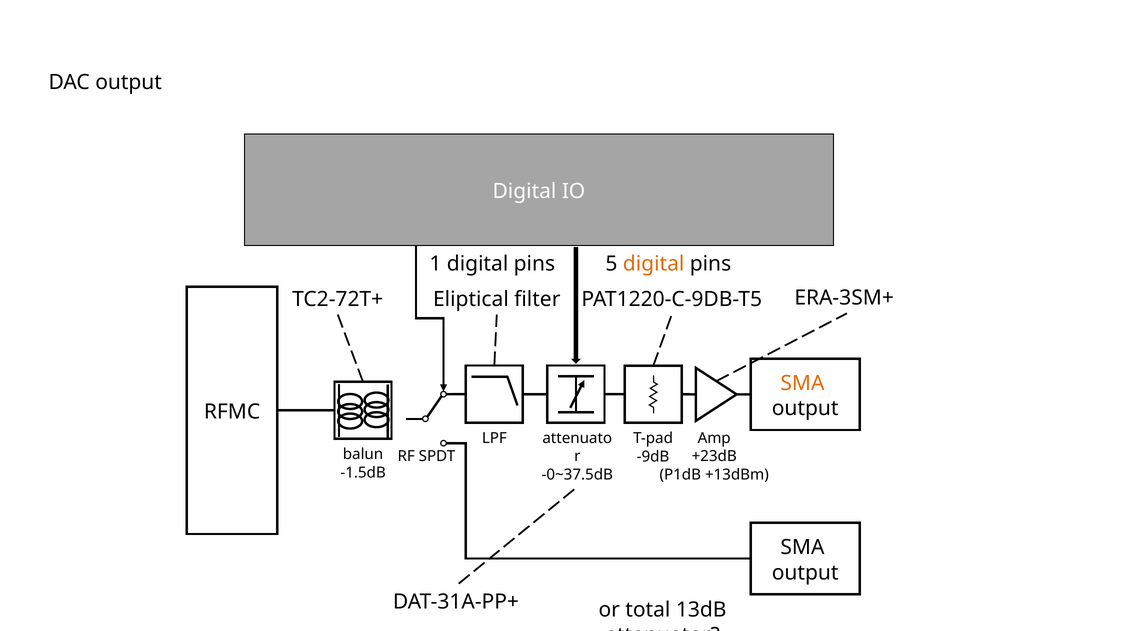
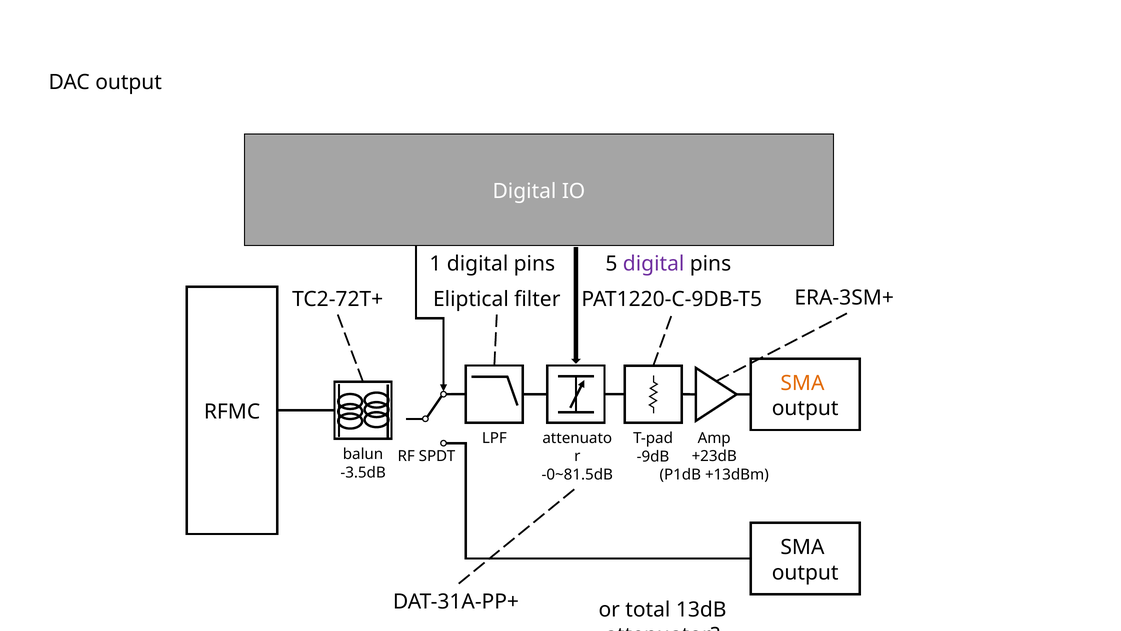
digital at (654, 264) colour: orange -> purple
-1.5dB: -1.5dB -> -3.5dB
-0~37.5dB: -0~37.5dB -> -0~81.5dB
